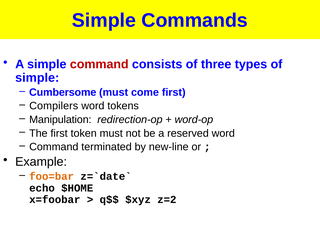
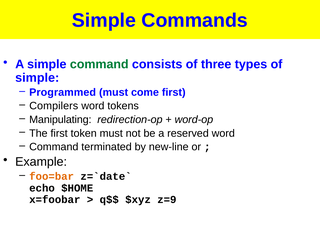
command at (99, 64) colour: red -> green
Cumbersome: Cumbersome -> Programmed
Manipulation: Manipulation -> Manipulating
z=2: z=2 -> z=9
